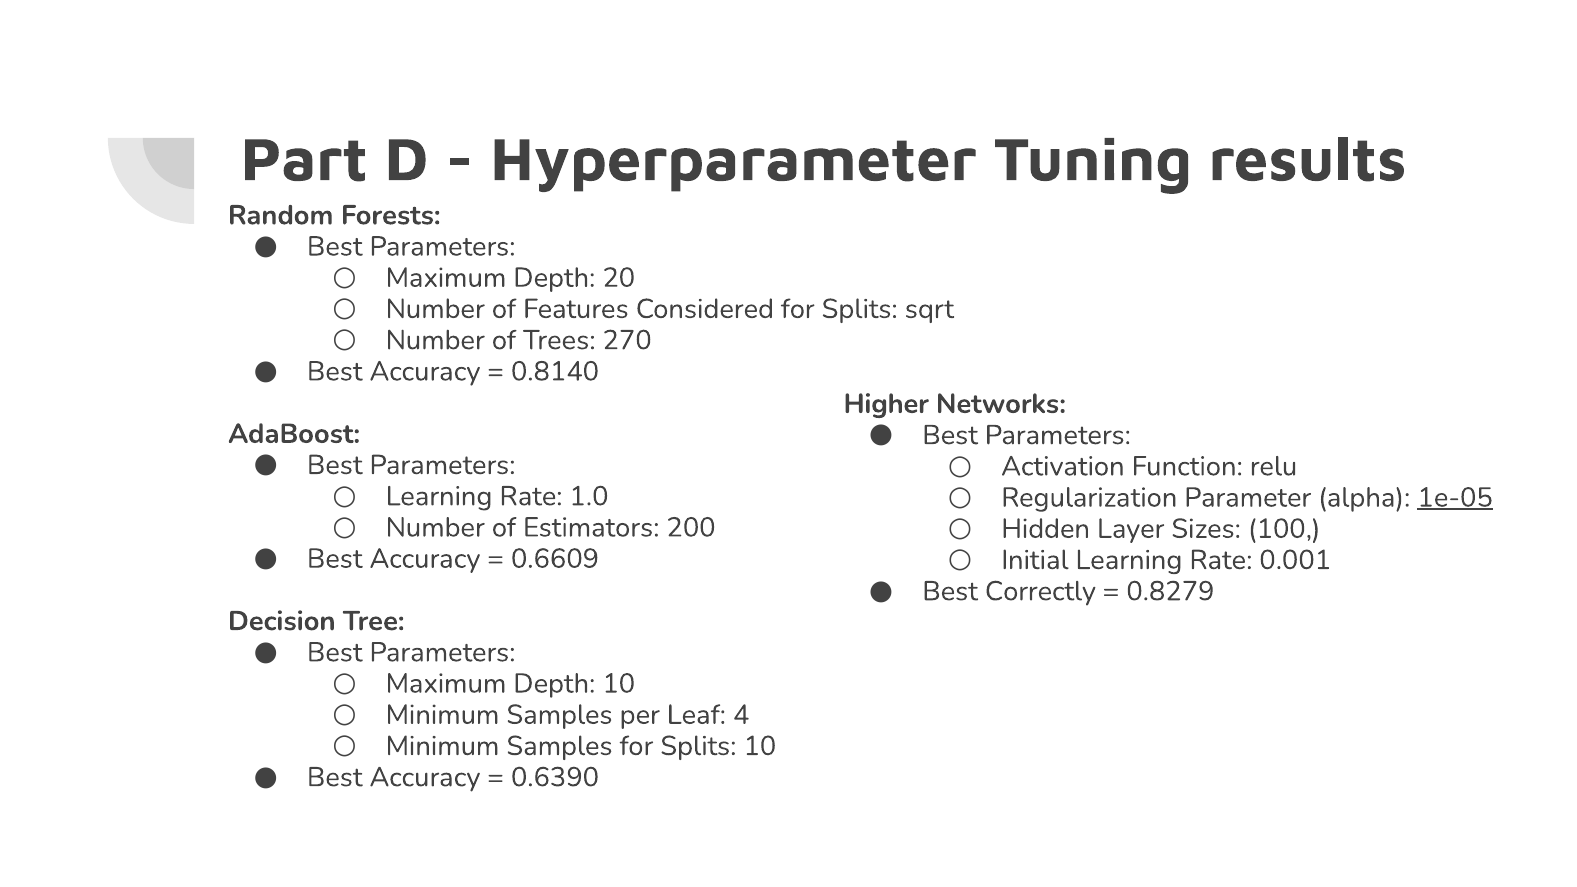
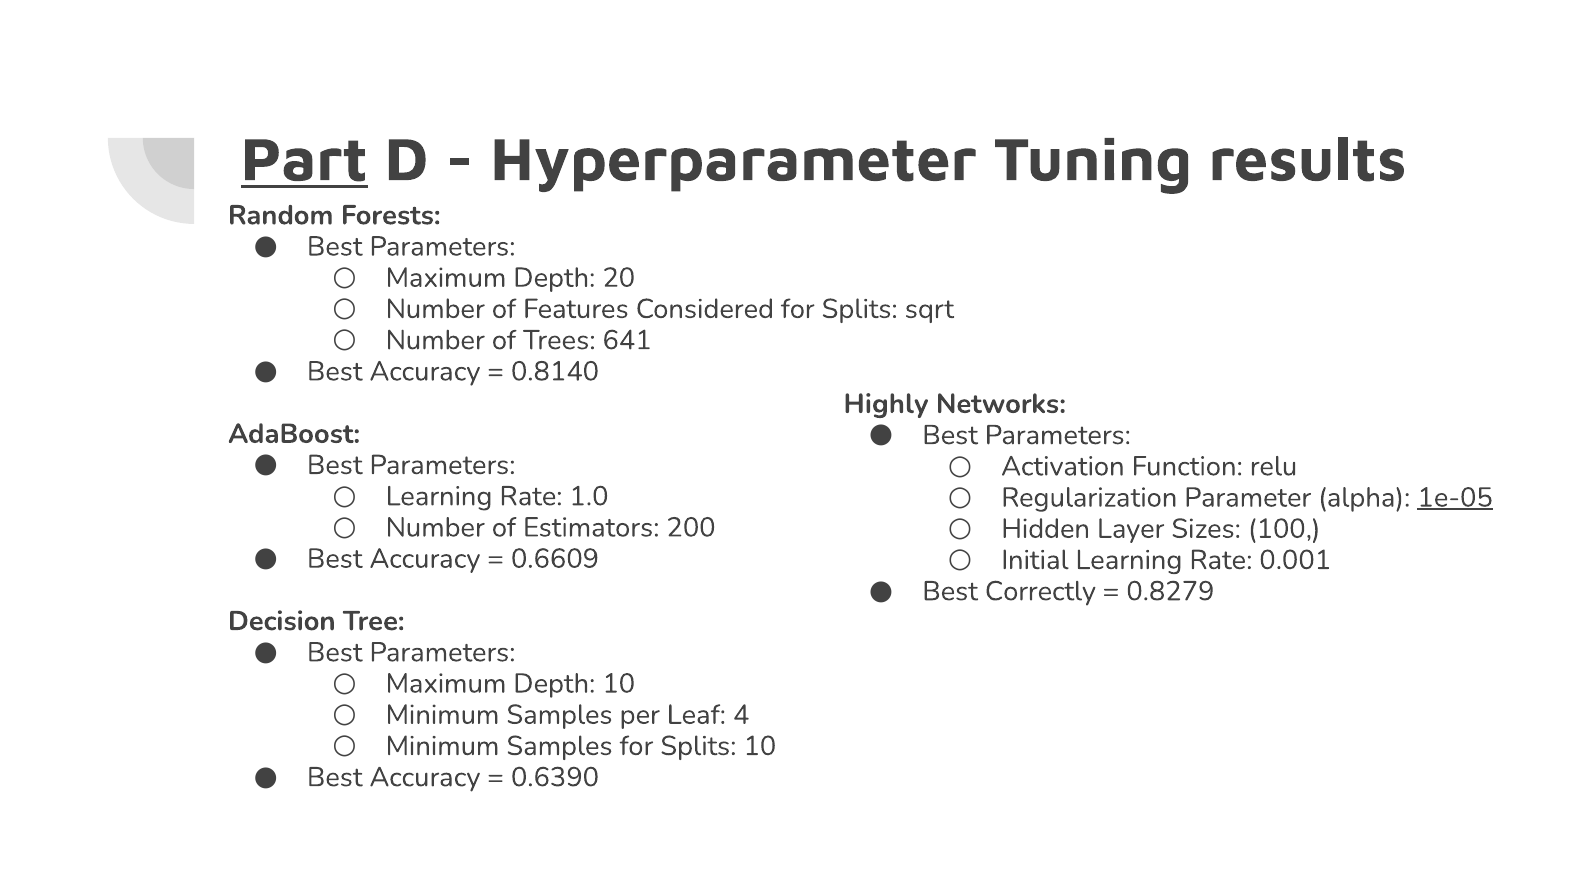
Part underline: none -> present
270: 270 -> 641
Higher: Higher -> Highly
